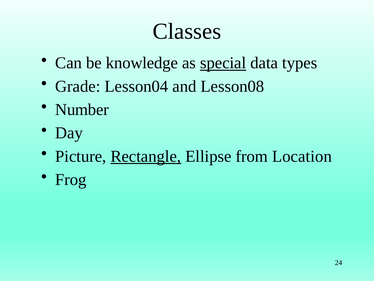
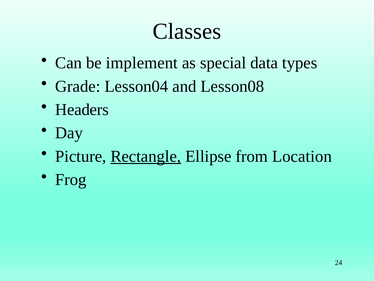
knowledge: knowledge -> implement
special underline: present -> none
Number: Number -> Headers
